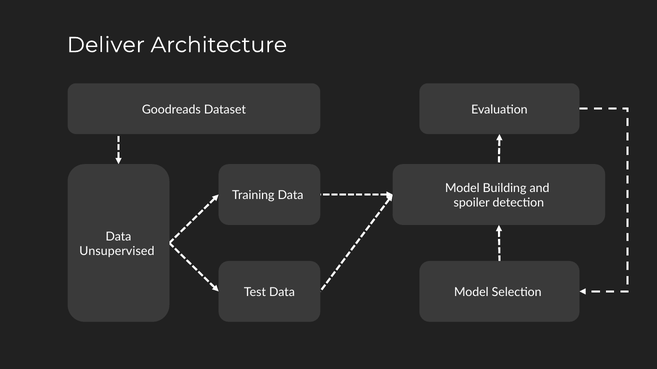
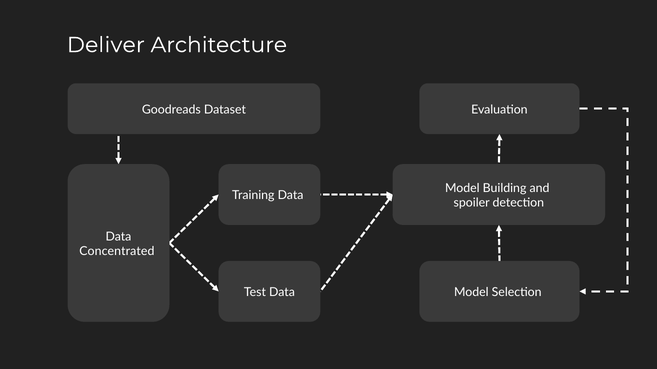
Unsupervised: Unsupervised -> Concentrated
